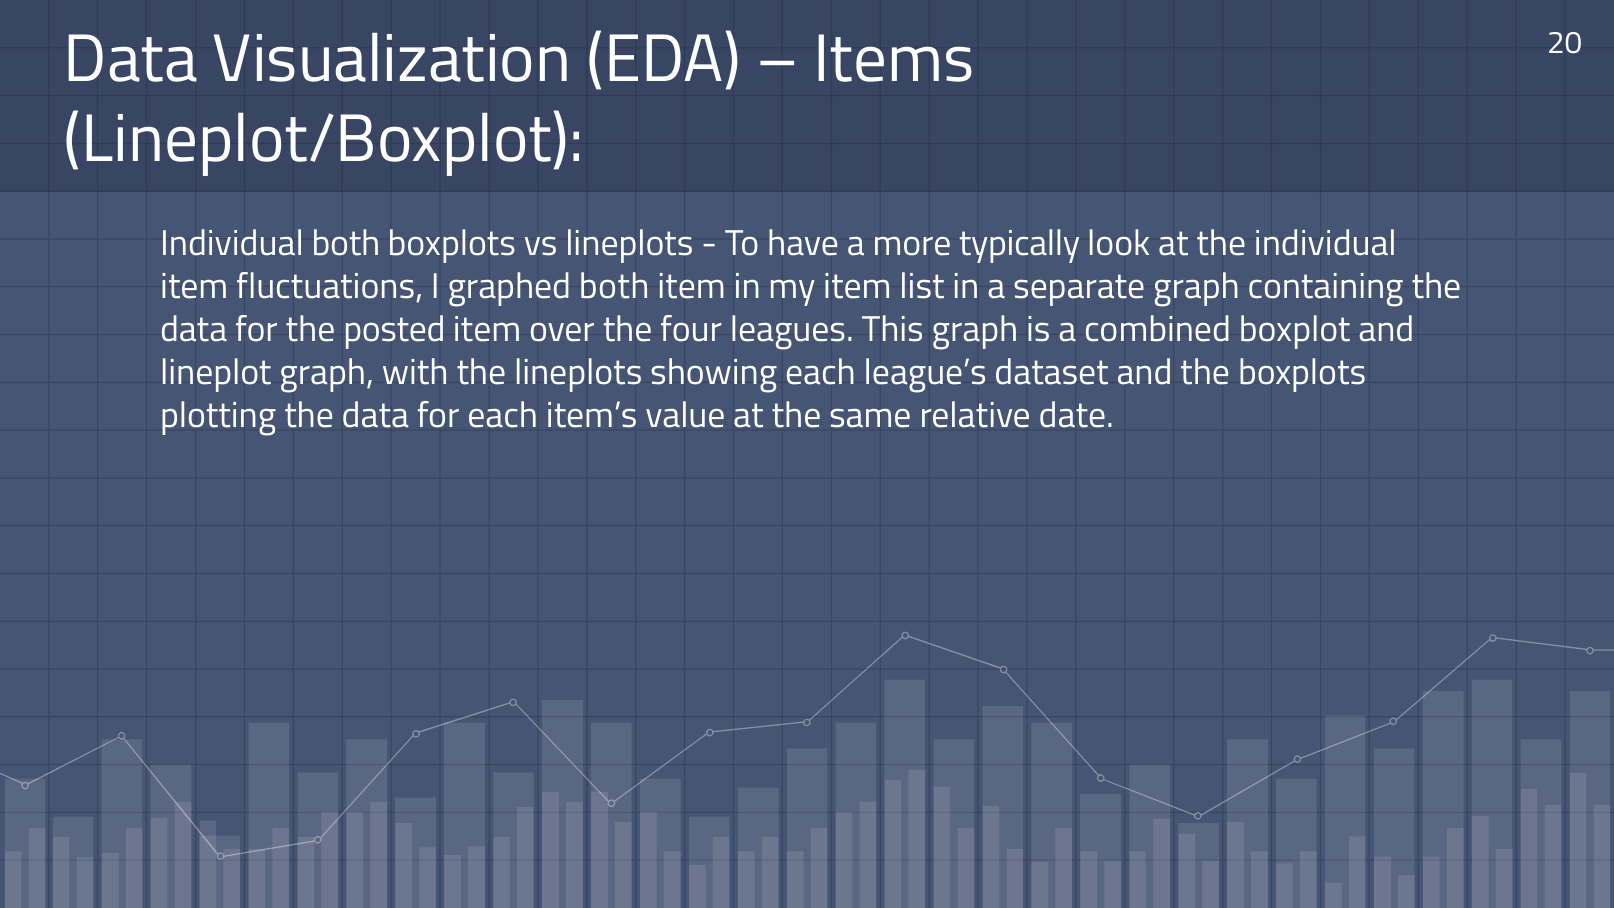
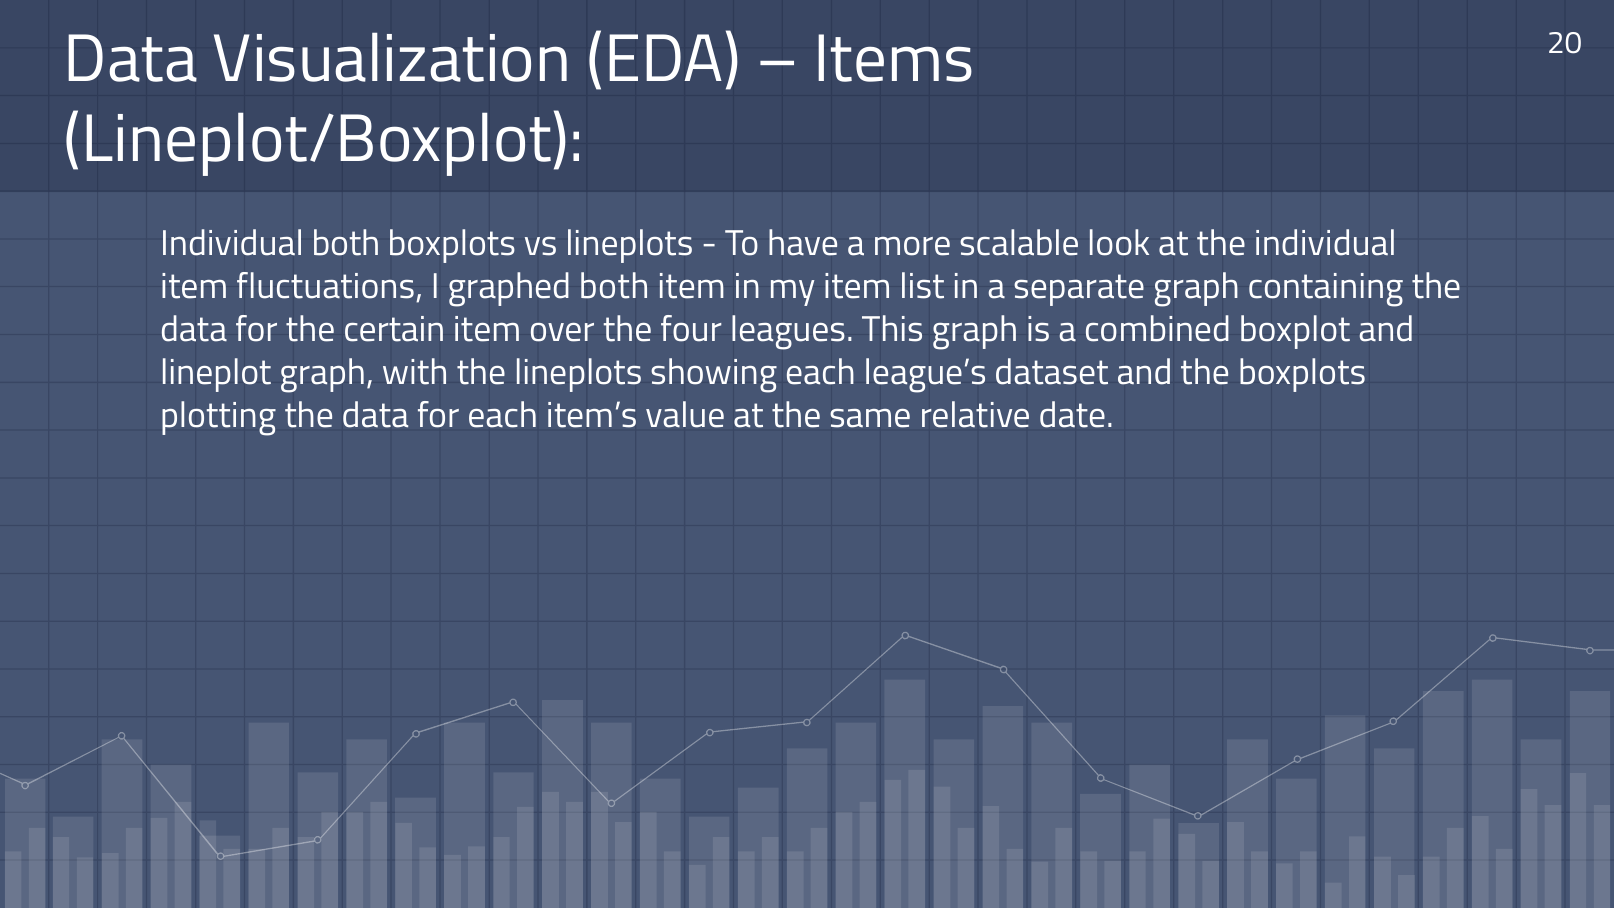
typically: typically -> scalable
posted: posted -> certain
